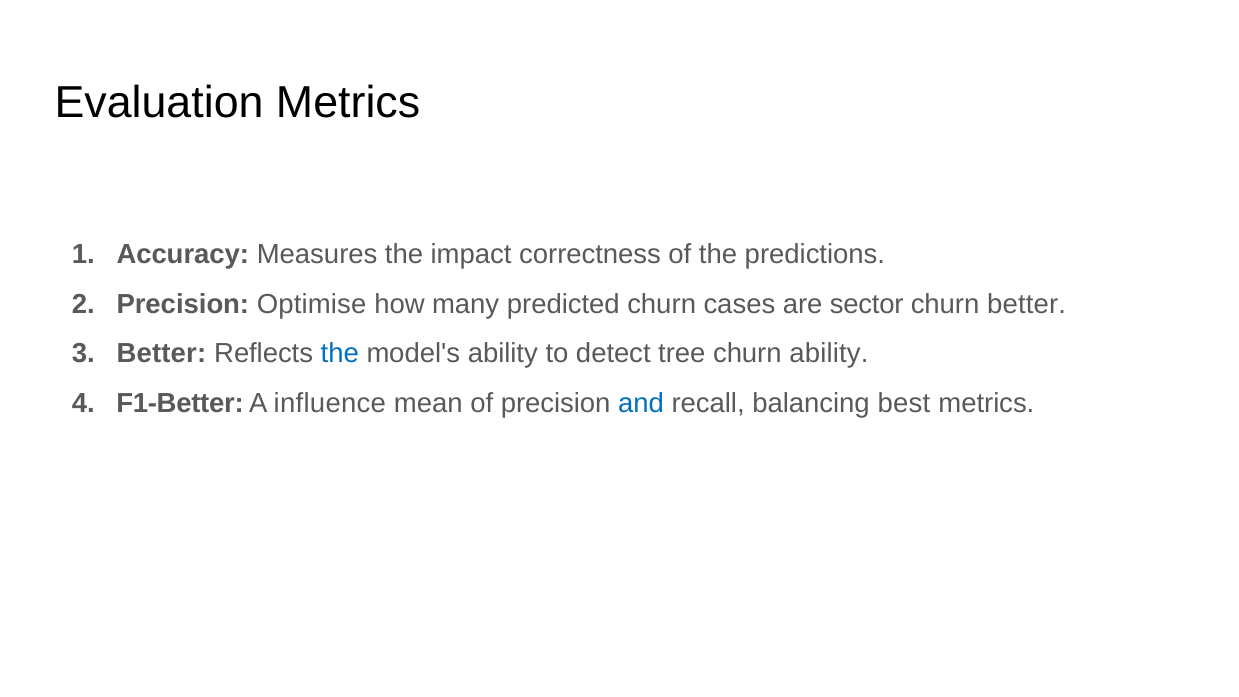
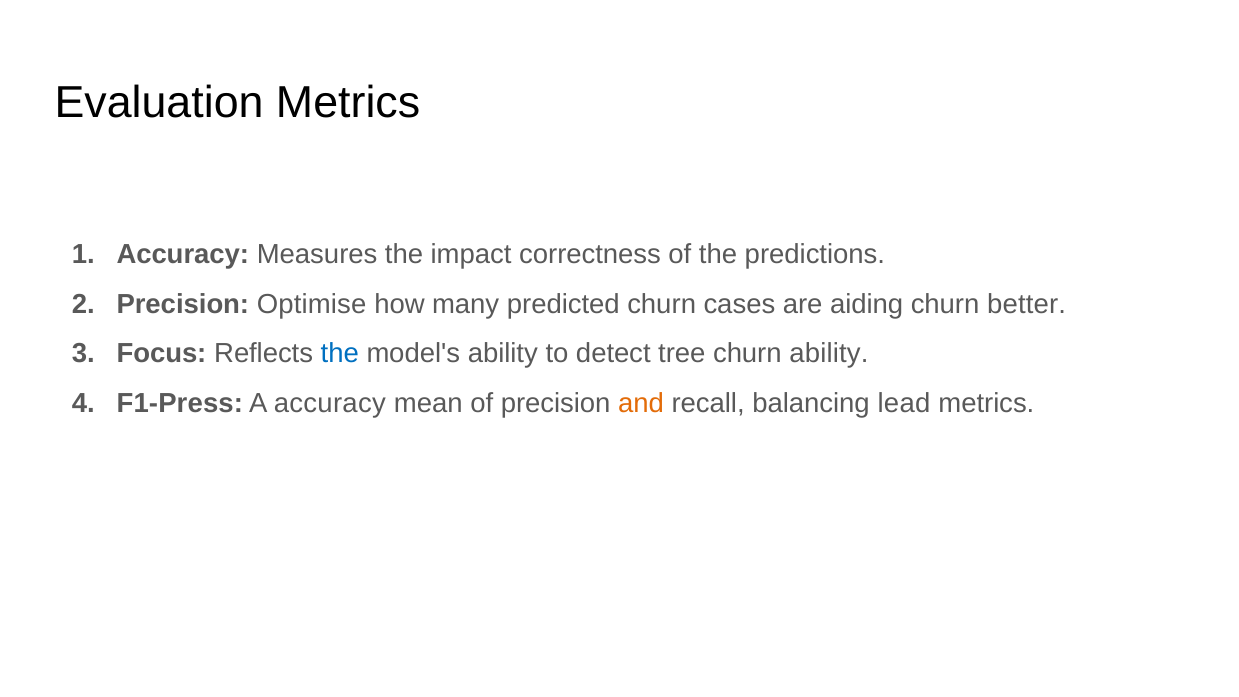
sector: sector -> aiding
Better at (161, 354): Better -> Focus
F1-Better: F1-Better -> F1-Press
A influence: influence -> accuracy
and colour: blue -> orange
best: best -> lead
